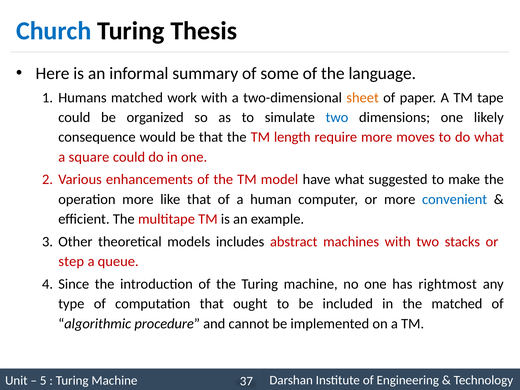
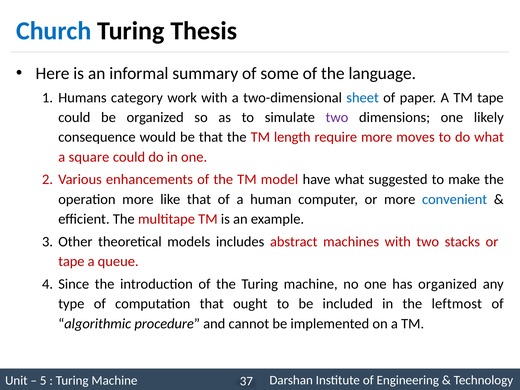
Humans matched: matched -> category
sheet colour: orange -> blue
two at (337, 117) colour: blue -> purple
step at (71, 261): step -> tape
has rightmost: rightmost -> organized
the matched: matched -> leftmost
